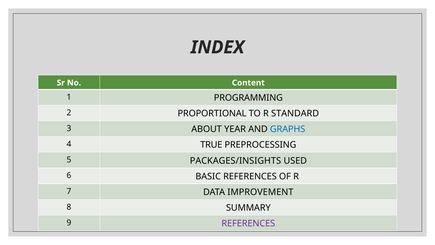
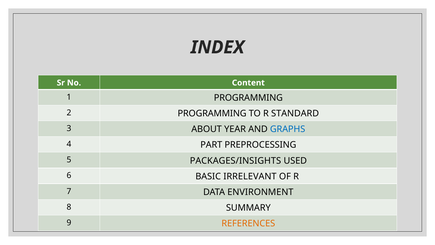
2 PROPORTIONAL: PROPORTIONAL -> PROGRAMMING
TRUE: TRUE -> PART
BASIC REFERENCES: REFERENCES -> IRRELEVANT
IMPROVEMENT: IMPROVEMENT -> ENVIRONMENT
REFERENCES at (248, 223) colour: purple -> orange
